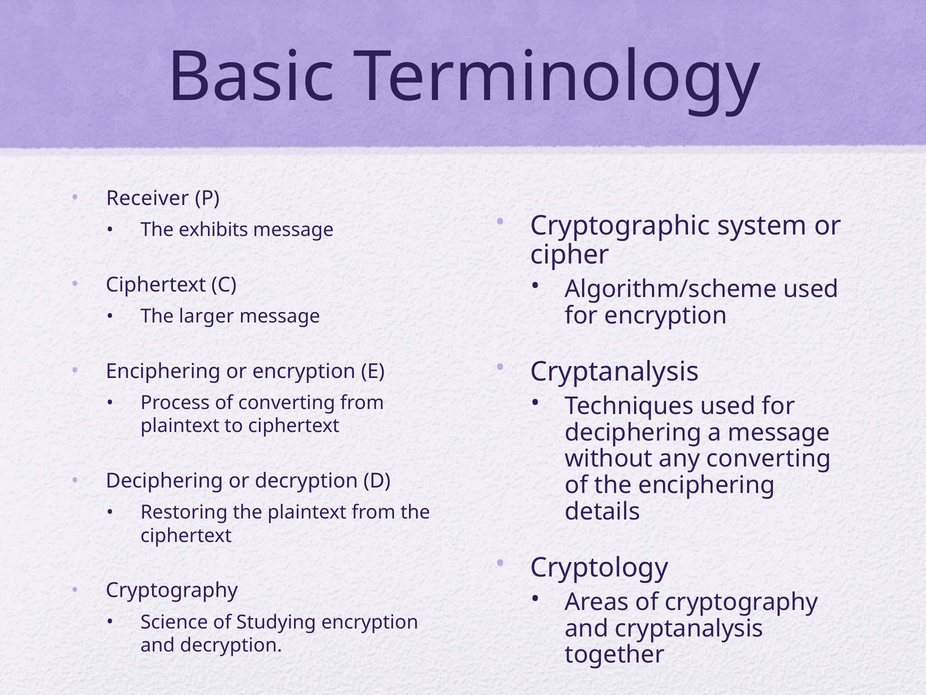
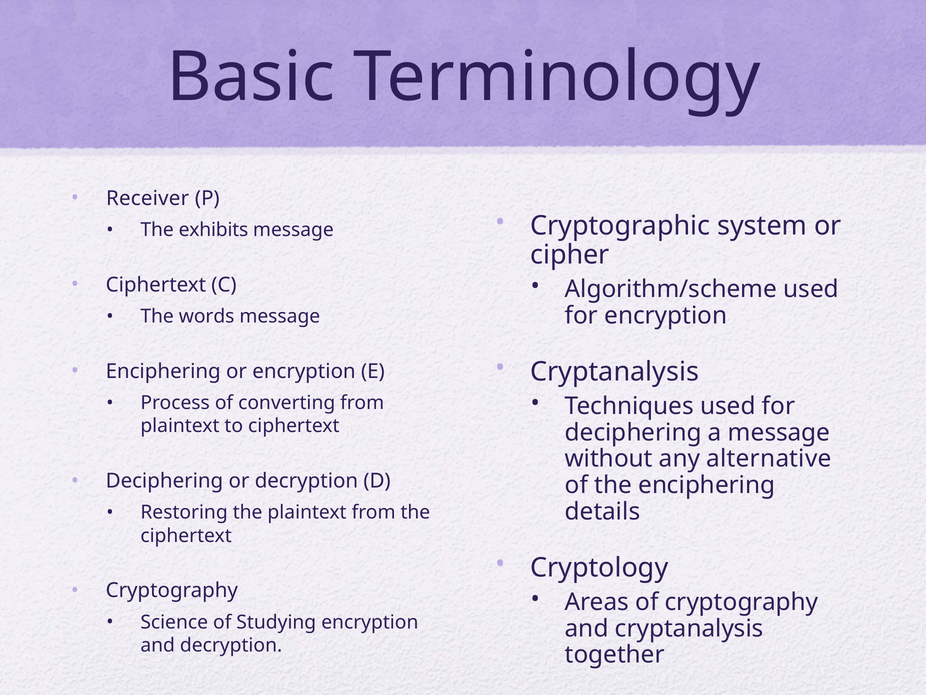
larger: larger -> words
any converting: converting -> alternative
